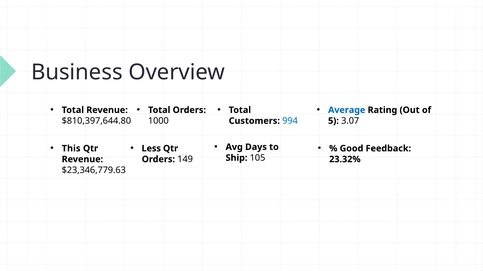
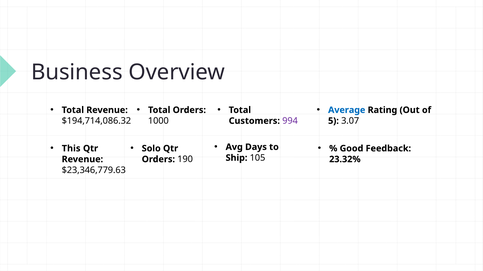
$810,397,644.80: $810,397,644.80 -> $194,714,086.32
994 colour: blue -> purple
Less: Less -> Solo
149: 149 -> 190
